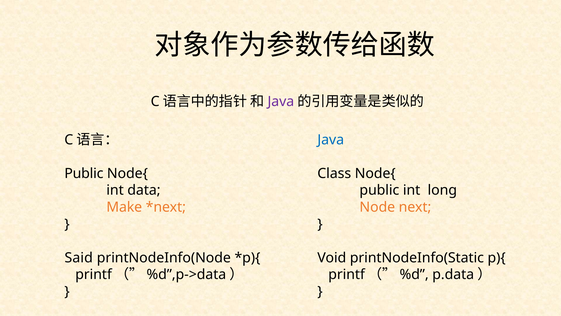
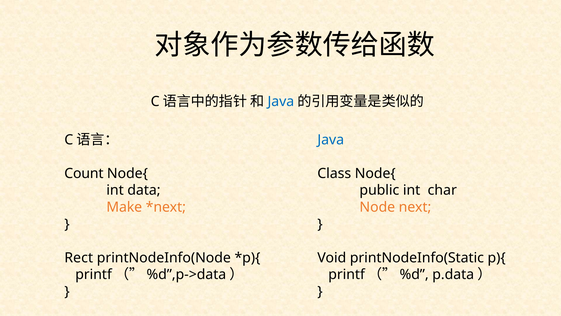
Java at (281, 101) colour: purple -> blue
Public at (84, 173): Public -> Count
long: long -> char
Said: Said -> Rect
